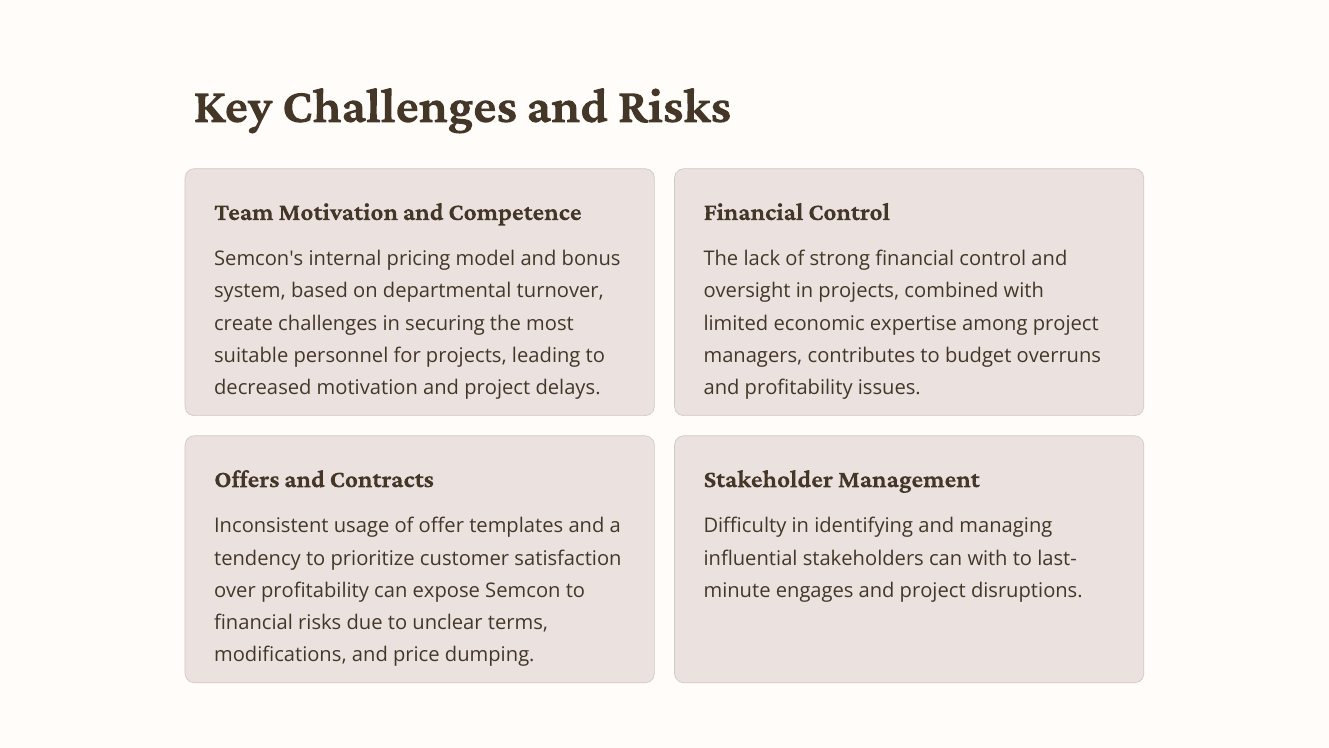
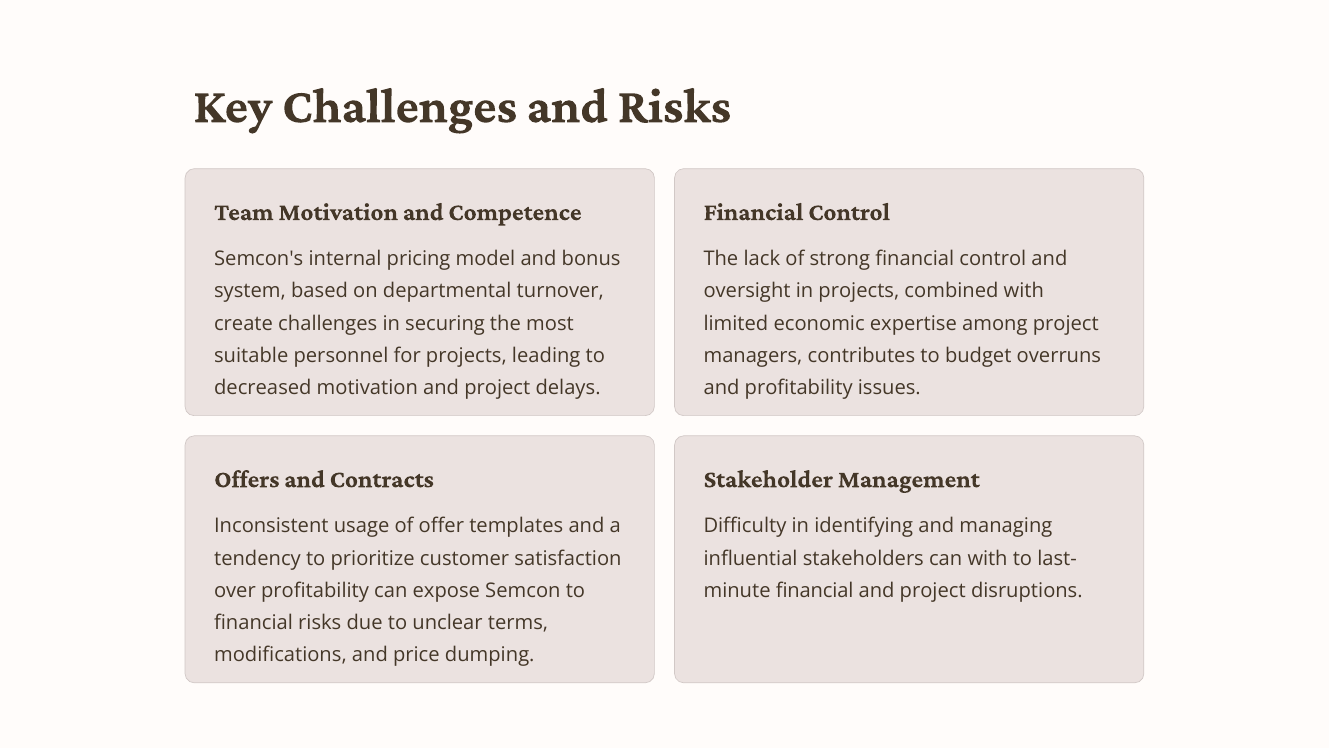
engages at (815, 590): engages -> financial
